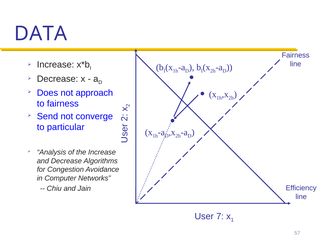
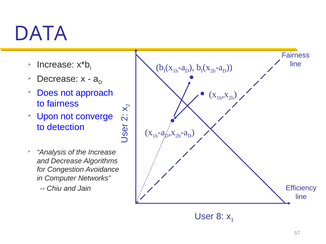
Send: Send -> Upon
particular: particular -> detection
7: 7 -> 8
